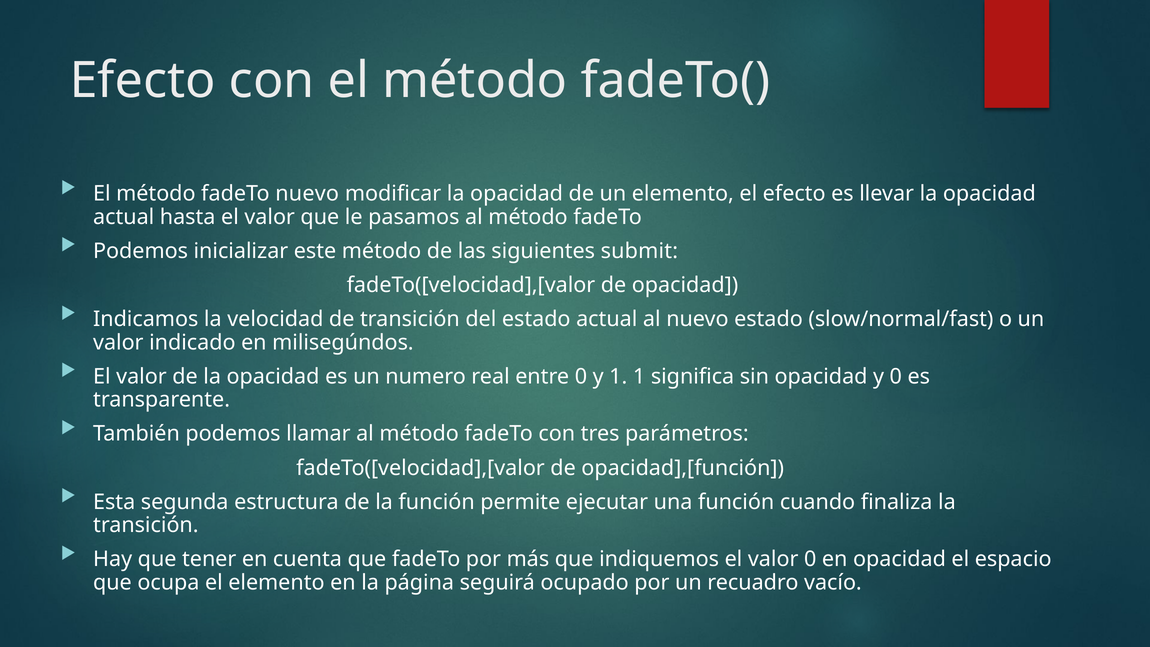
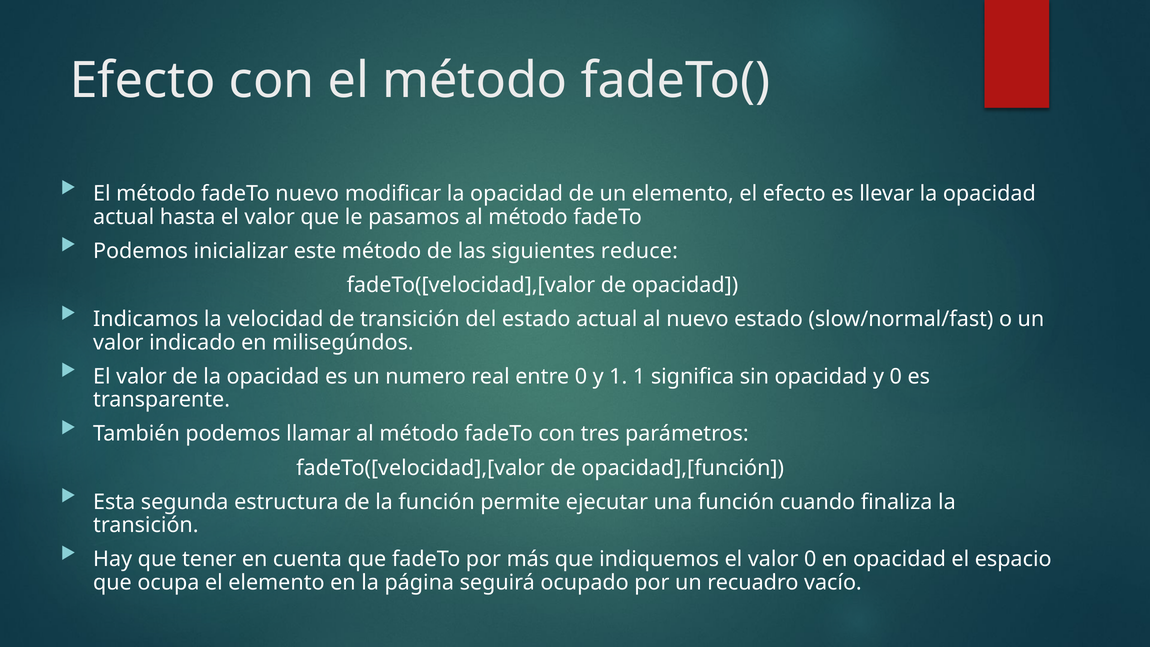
submit: submit -> reduce
